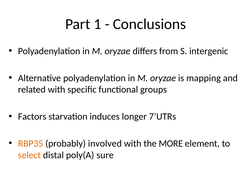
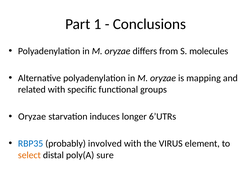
intergenic: intergenic -> molecules
Factors at (32, 117): Factors -> Oryzae
7’UTRs: 7’UTRs -> 6’UTRs
RBP35 colour: orange -> blue
MORE: MORE -> VIRUS
